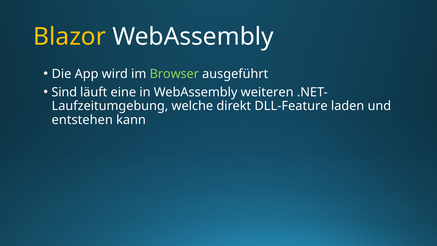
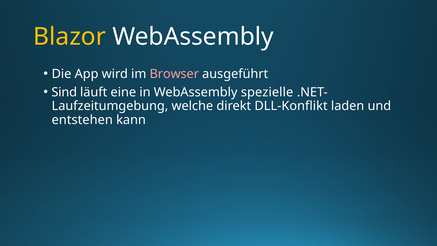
Browser colour: light green -> pink
weiteren: weiteren -> spezielle
DLL-Feature: DLL-Feature -> DLL-Konflikt
